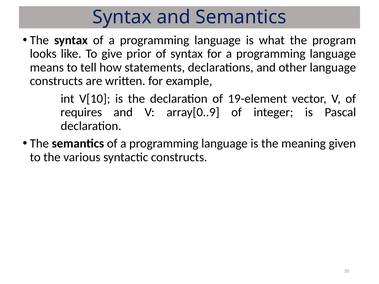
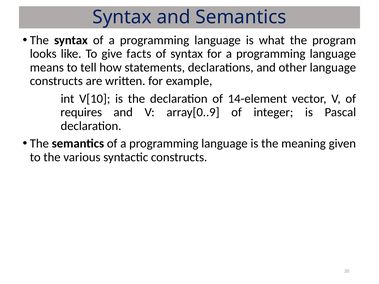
prior: prior -> facts
19-element: 19-element -> 14-element
